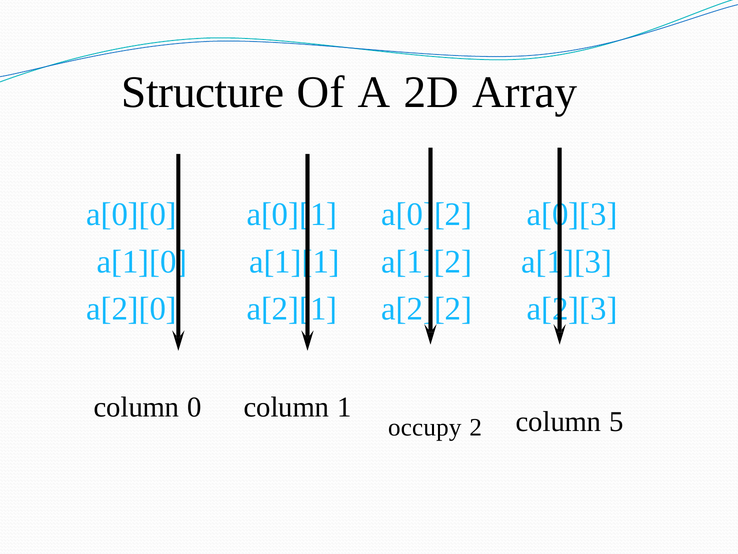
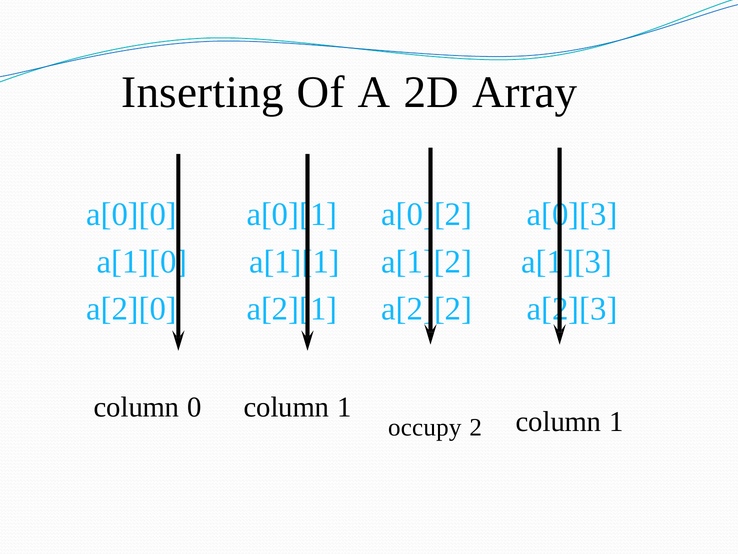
Structure: Structure -> Inserting
2 column 5: 5 -> 1
